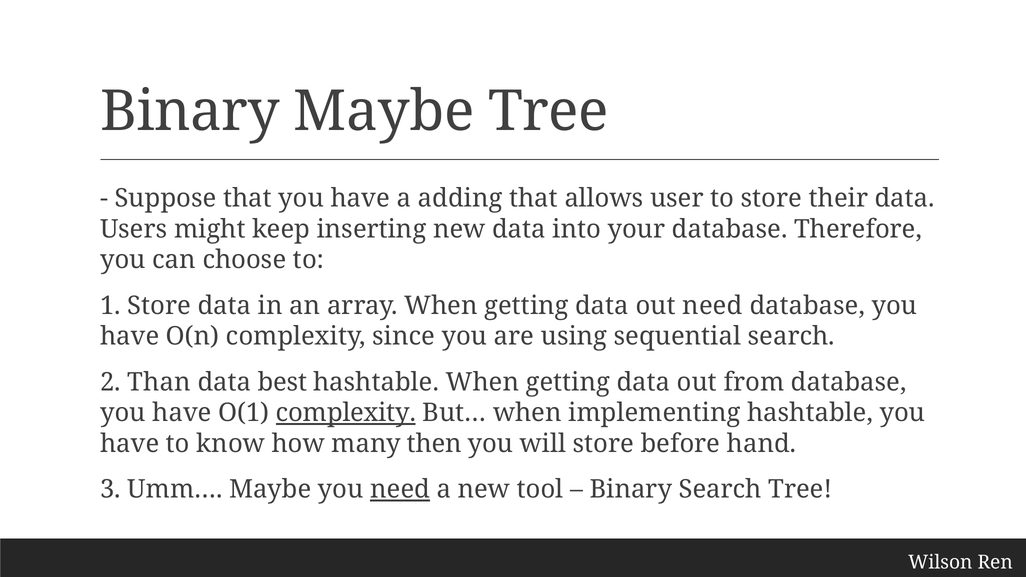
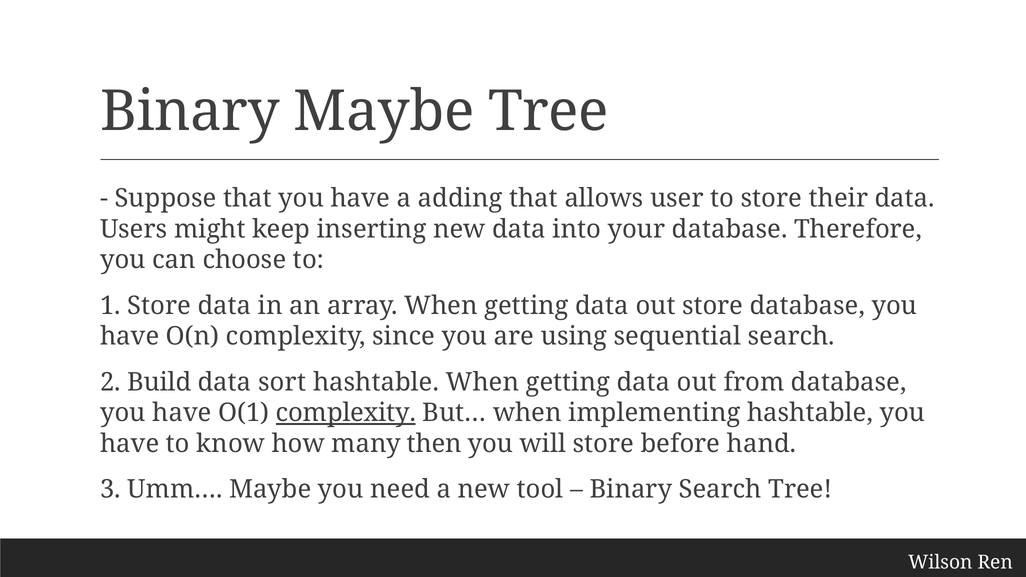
out need: need -> store
Than: Than -> Build
best: best -> sort
need at (400, 490) underline: present -> none
